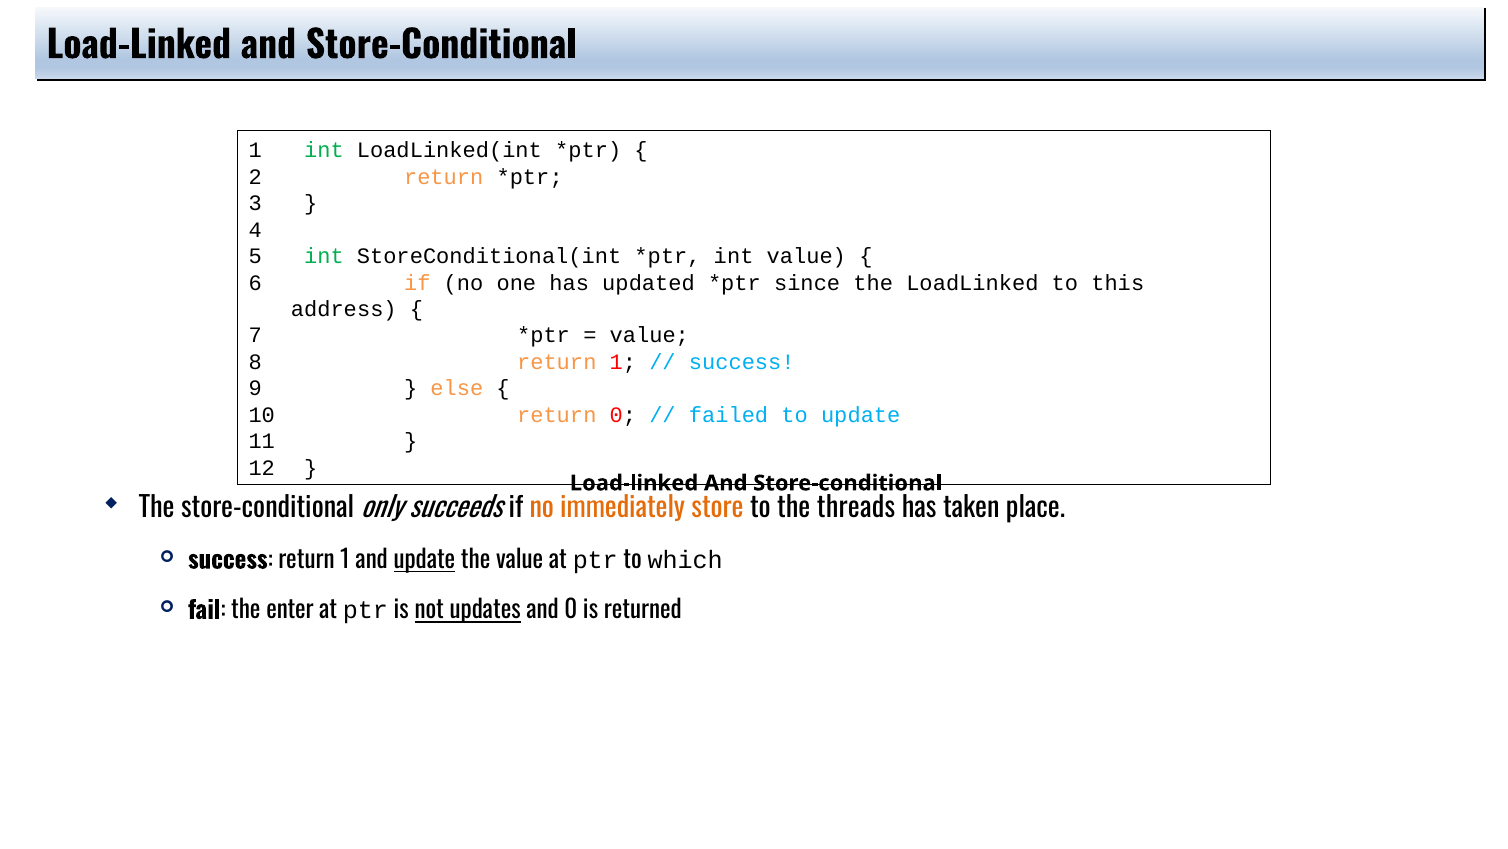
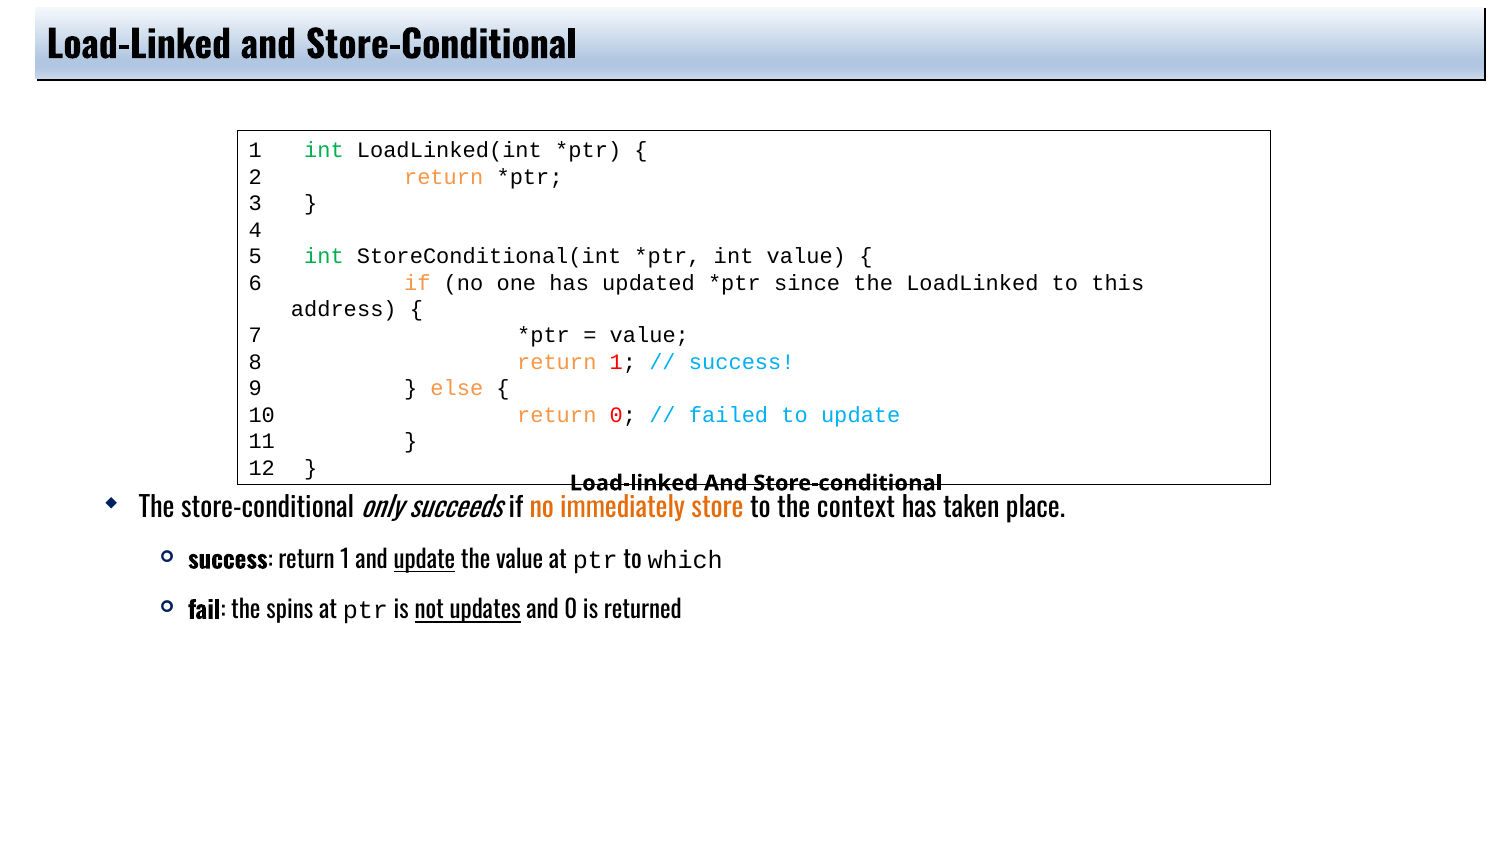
threads: threads -> context
enter: enter -> spins
